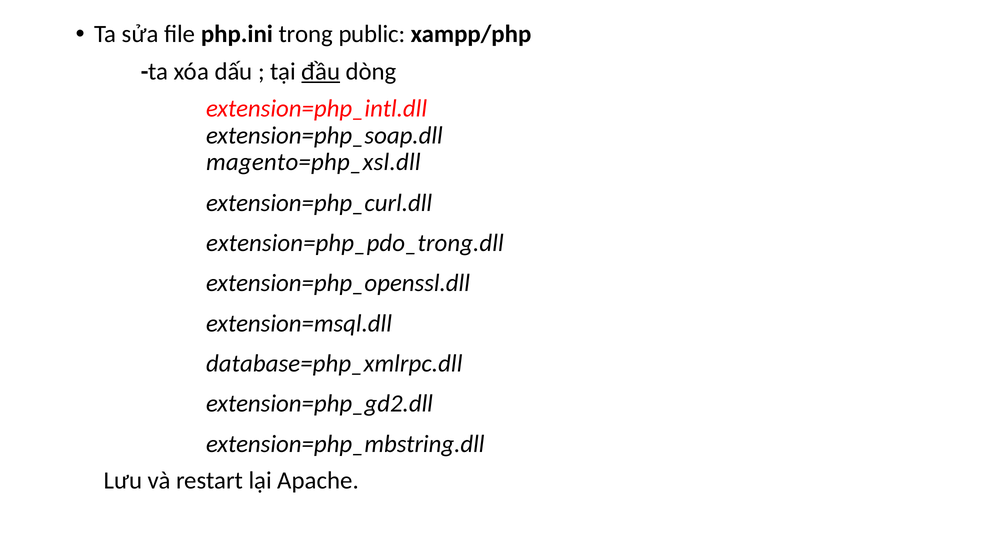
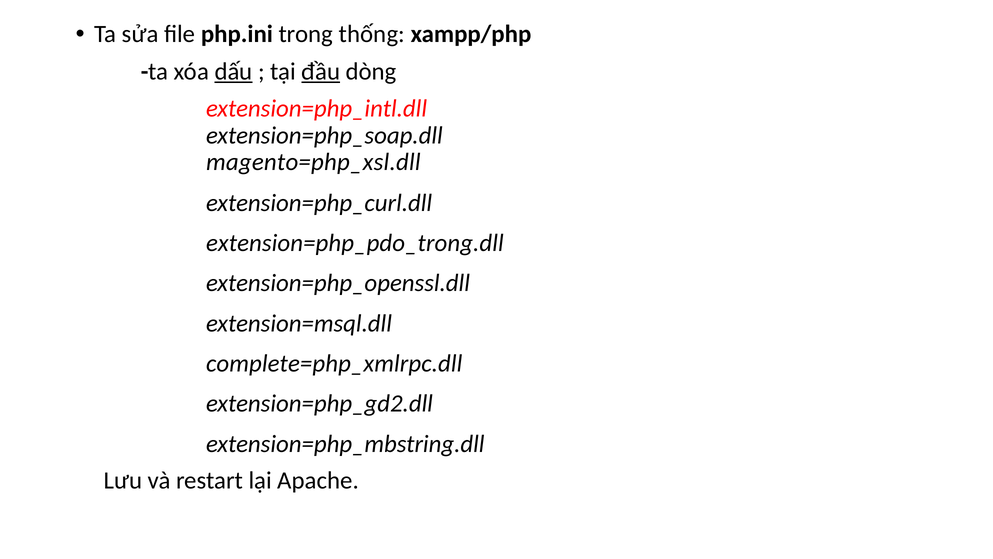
public: public -> thống
dấu underline: none -> present
database=php_xmlrpc.dll: database=php_xmlrpc.dll -> complete=php_xmlrpc.dll
